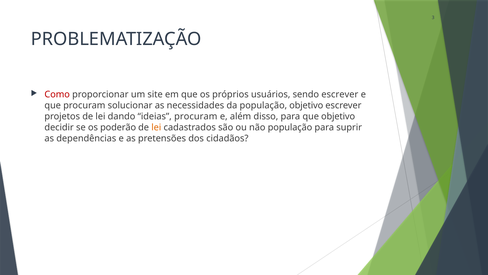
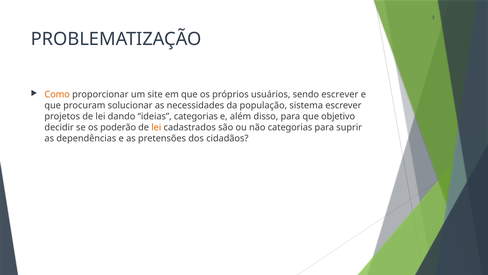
Como colour: red -> orange
população objetivo: objetivo -> sistema
ideias procuram: procuram -> categorias
não população: população -> categorias
